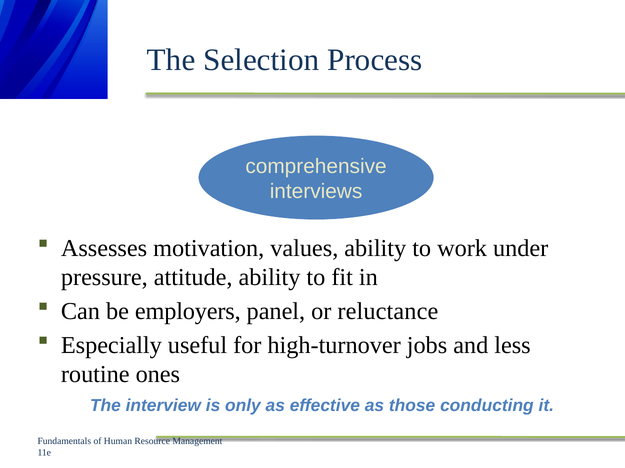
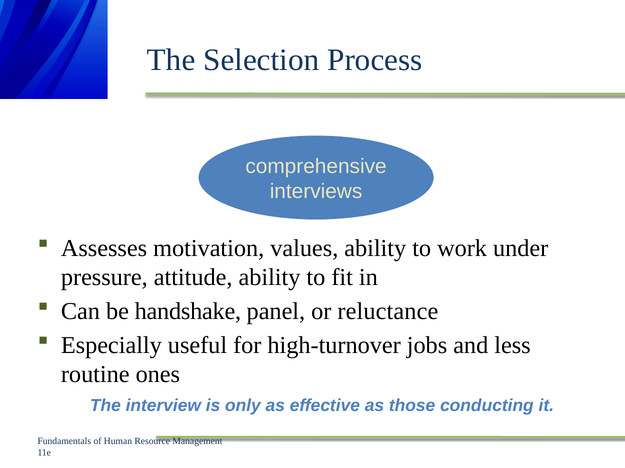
employers: employers -> handshake
